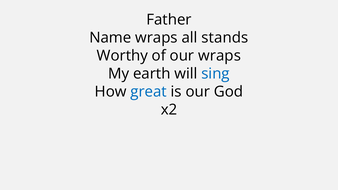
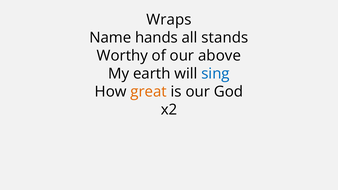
Father: Father -> Wraps
Name wraps: wraps -> hands
our wraps: wraps -> above
great colour: blue -> orange
